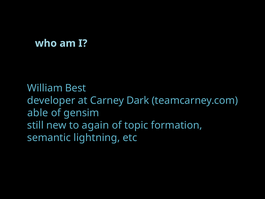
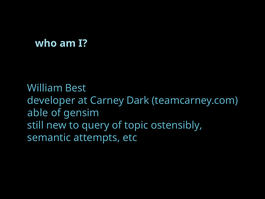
again: again -> query
formation: formation -> ostensibly
lightning: lightning -> attempts
